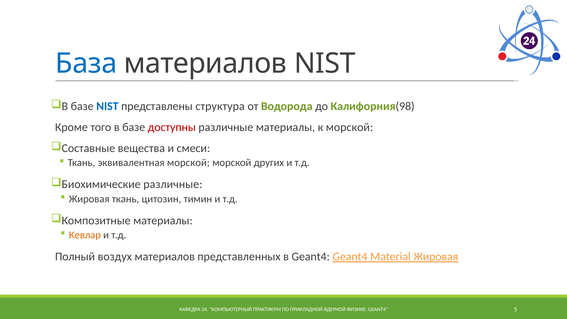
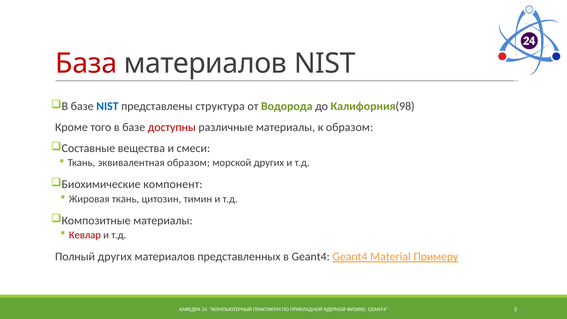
База colour: blue -> red
к морской: морской -> образом
эквивалентная морской: морской -> образом
Биохимические различные: различные -> компонент
Кевлар colour: orange -> red
Полный воздух: воздух -> других
Material Жировая: Жировая -> Примеру
